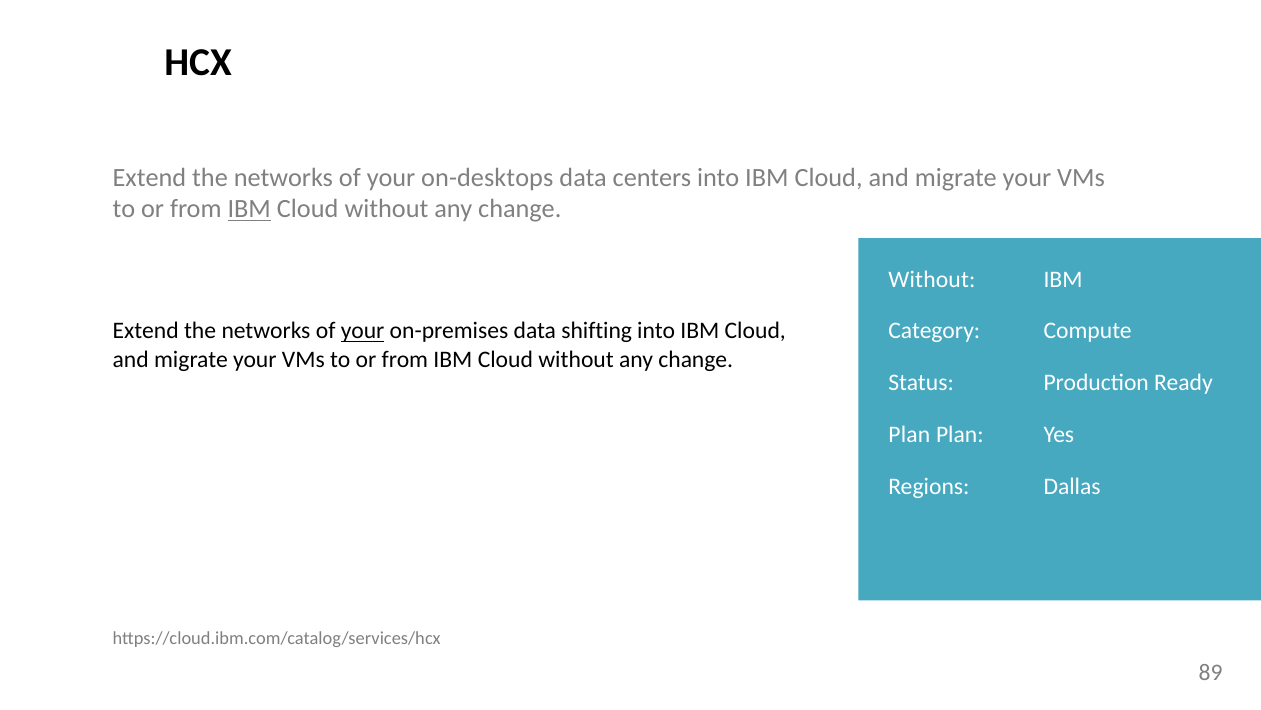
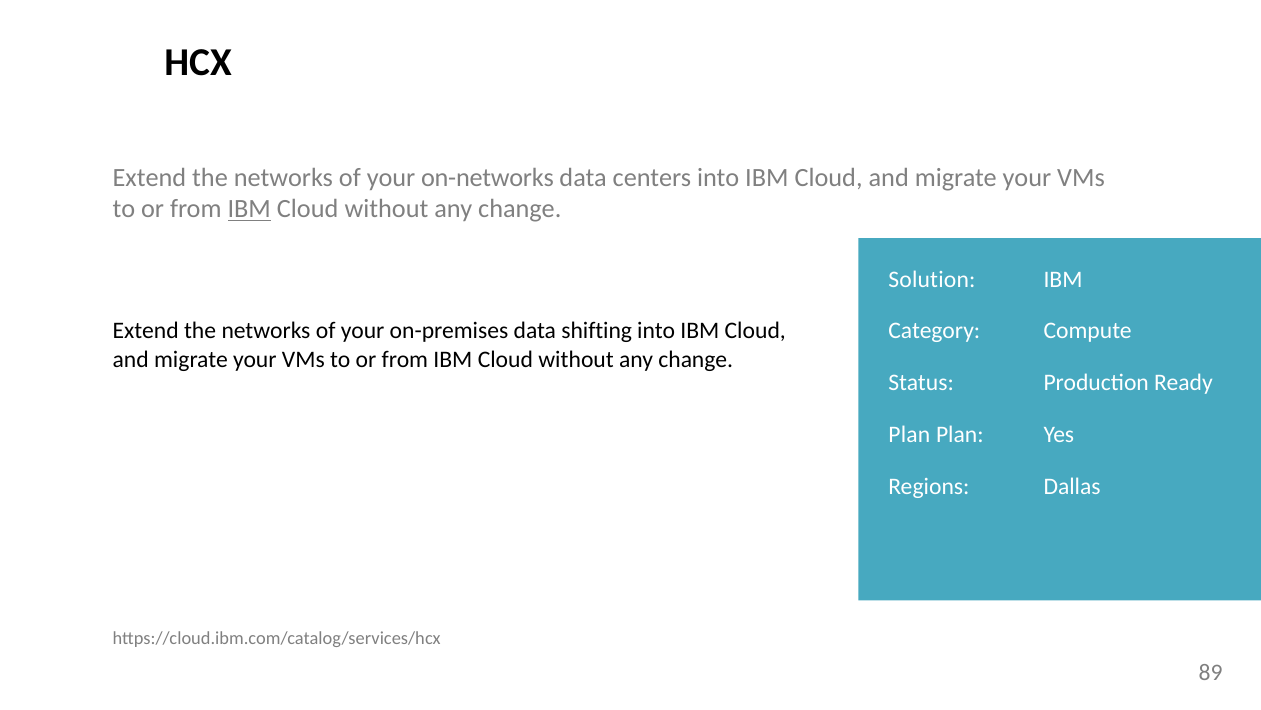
on-desktops: on-desktops -> on-networks
Without at (932, 279): Without -> Solution
your at (363, 331) underline: present -> none
